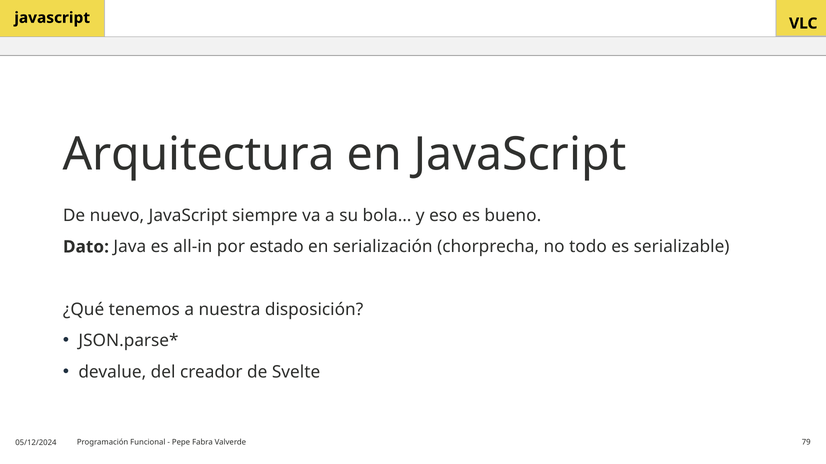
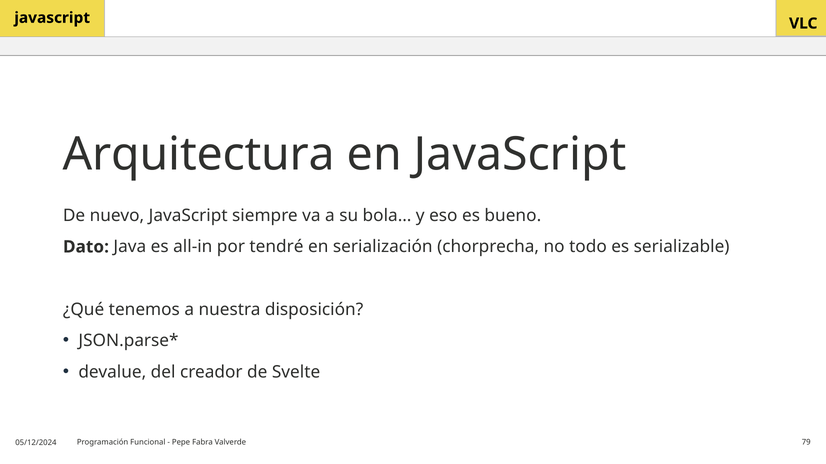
estado: estado -> tendré
